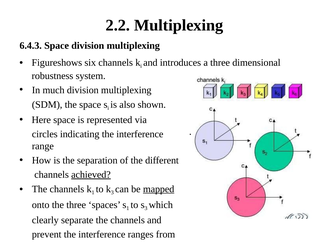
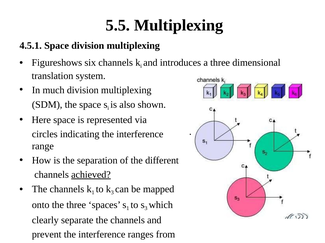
2.2: 2.2 -> 5.5
6.4.3: 6.4.3 -> 4.5.1
robustness: robustness -> translation
mapped underline: present -> none
